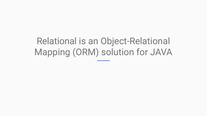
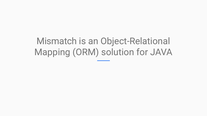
Relational: Relational -> Mismatch
